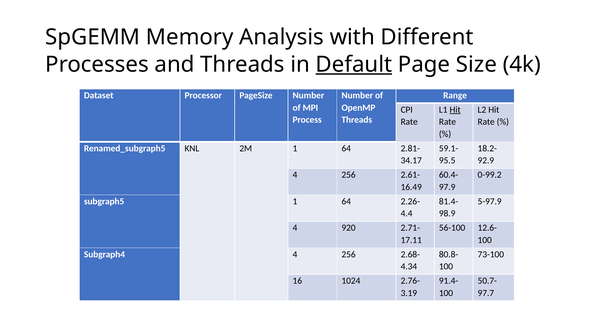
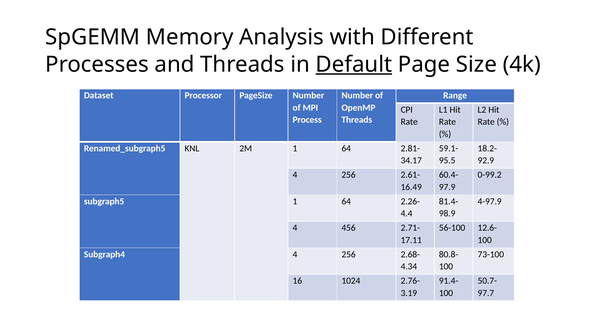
Hit at (455, 110) underline: present -> none
5-97.9: 5-97.9 -> 4-97.9
920: 920 -> 456
